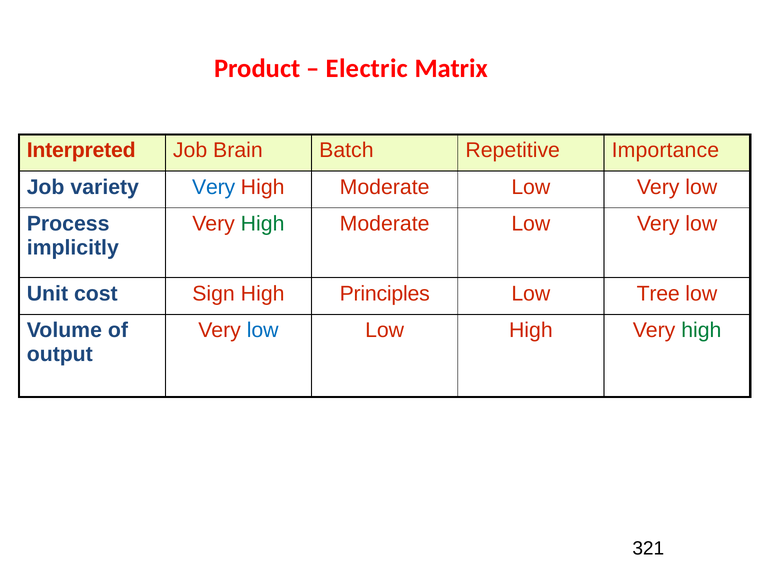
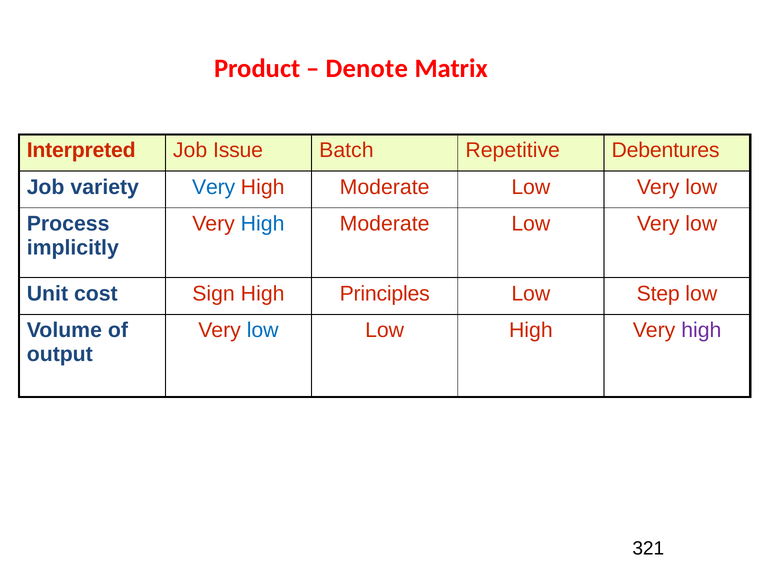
Electric: Electric -> Denote
Brain: Brain -> Issue
Importance: Importance -> Debentures
High at (263, 224) colour: green -> blue
Tree: Tree -> Step
high at (701, 330) colour: green -> purple
